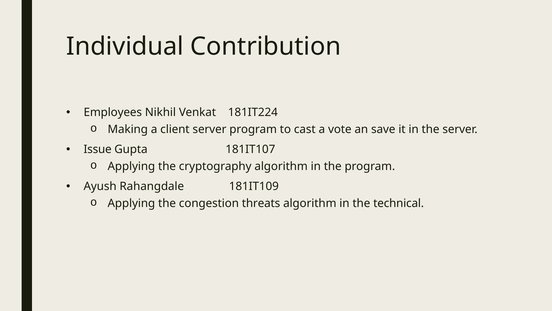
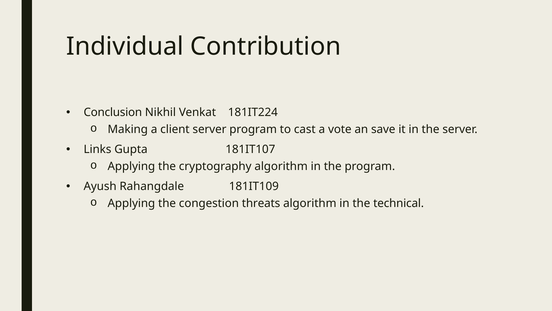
Employees: Employees -> Conclusion
Issue: Issue -> Links
